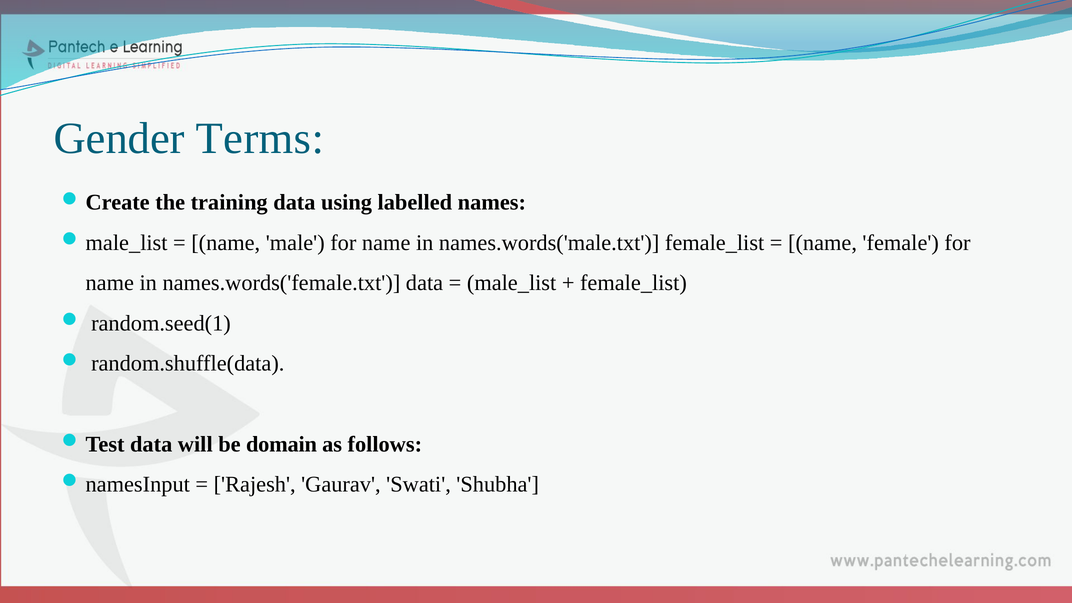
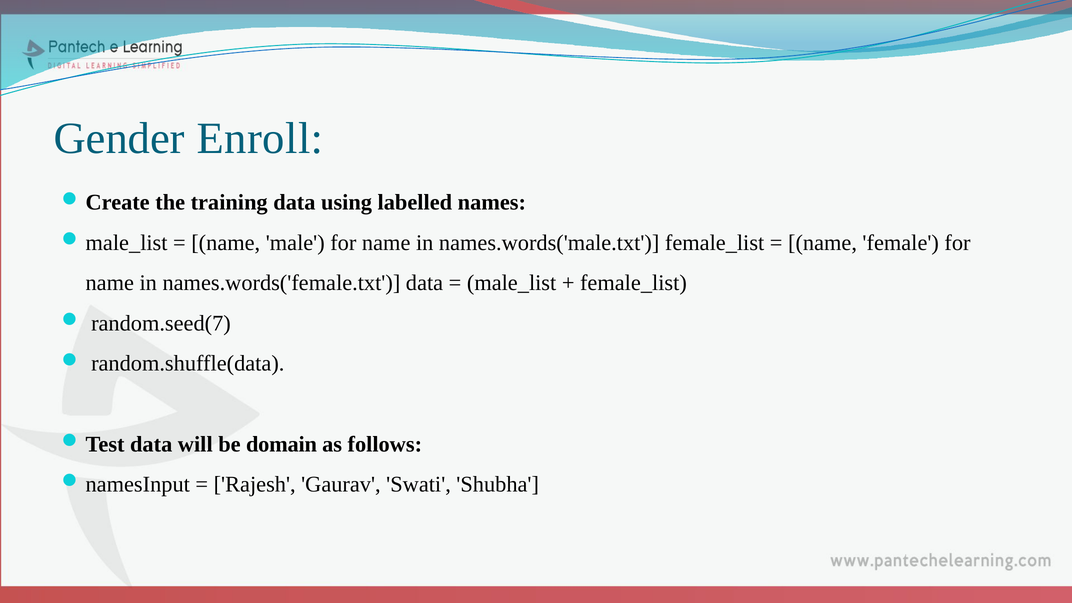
Terms: Terms -> Enroll
random.seed(1: random.seed(1 -> random.seed(7
